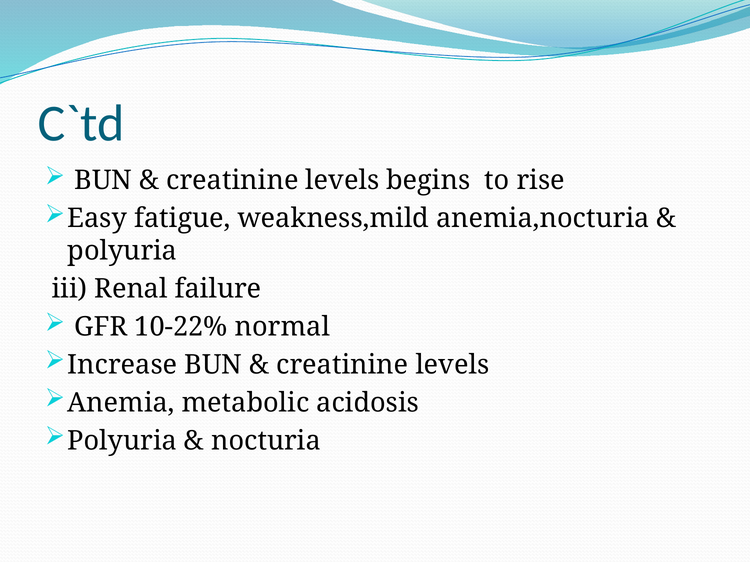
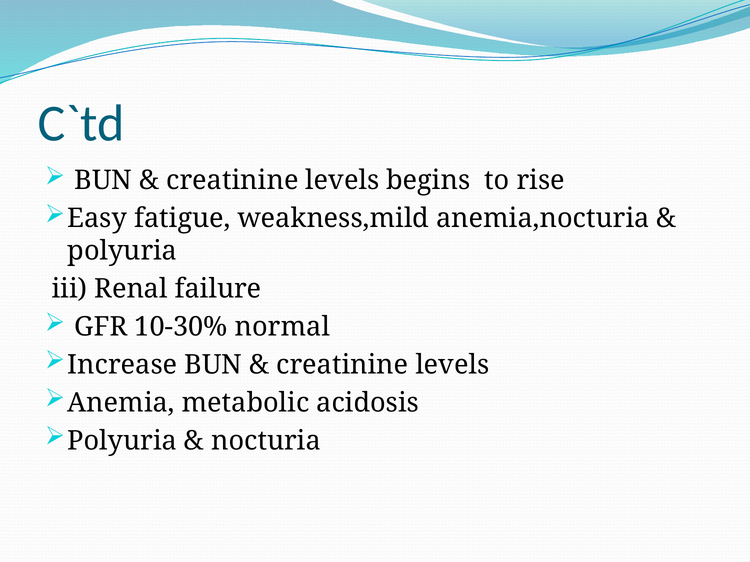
10-22%: 10-22% -> 10-30%
